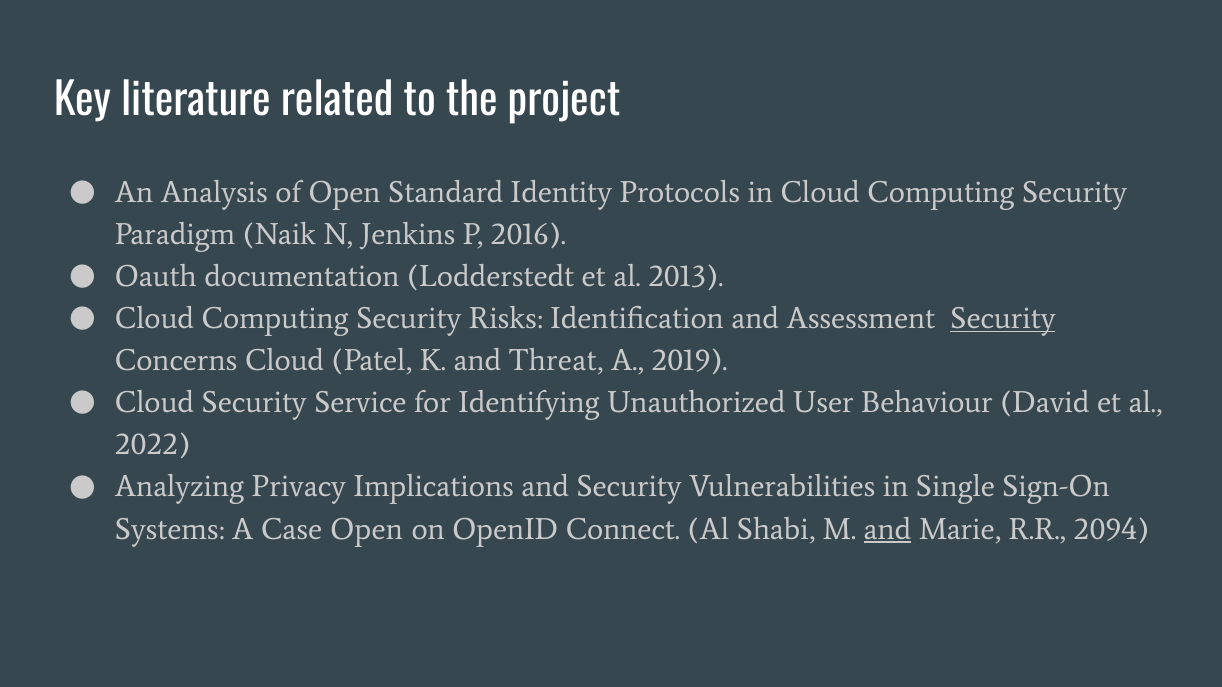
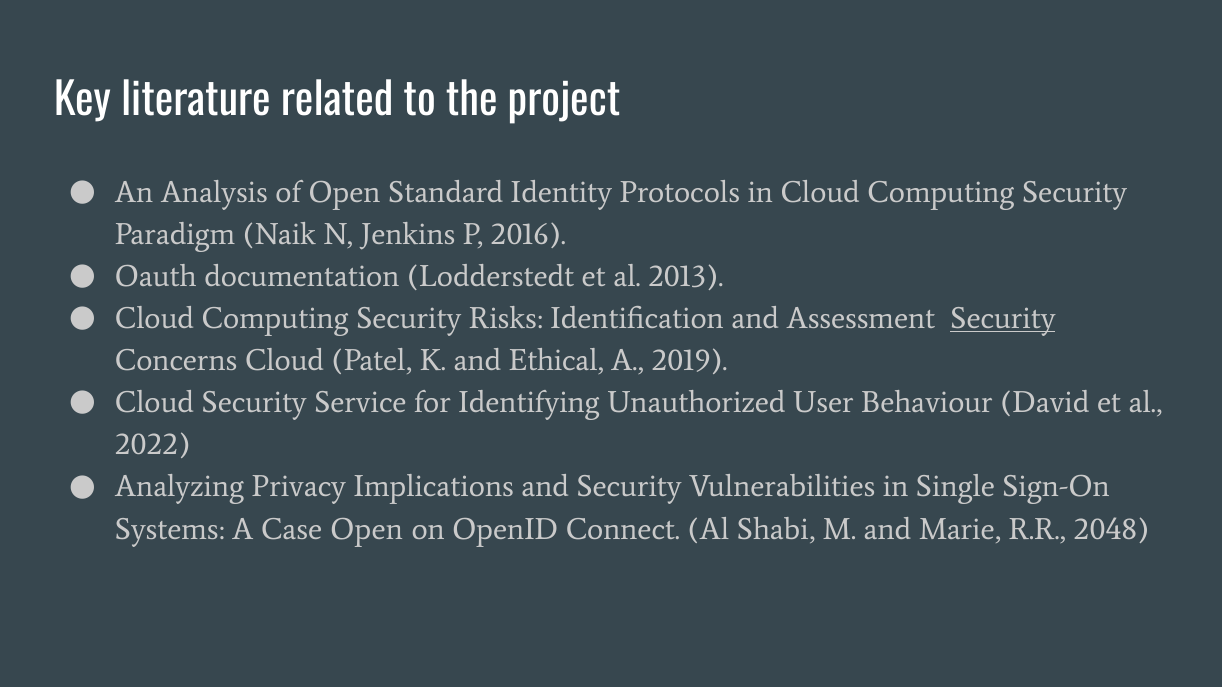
Threat: Threat -> Ethical
and at (888, 529) underline: present -> none
2094: 2094 -> 2048
